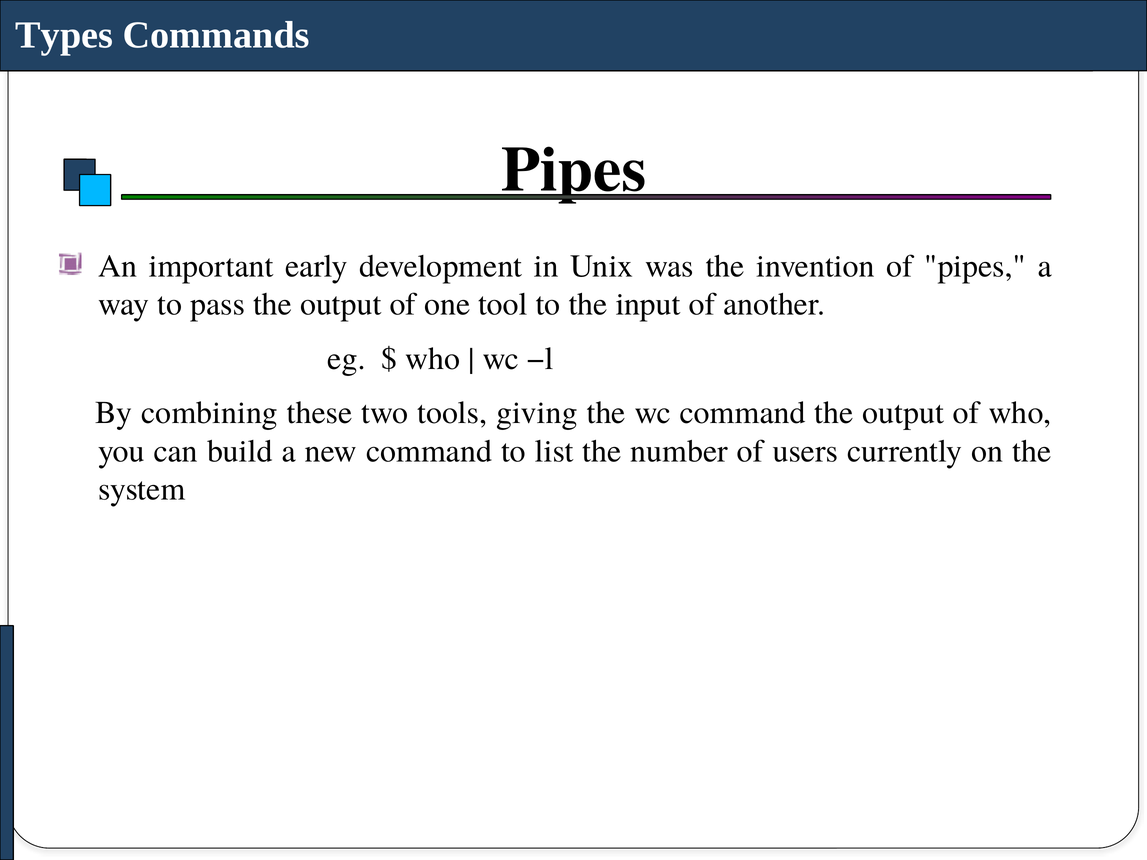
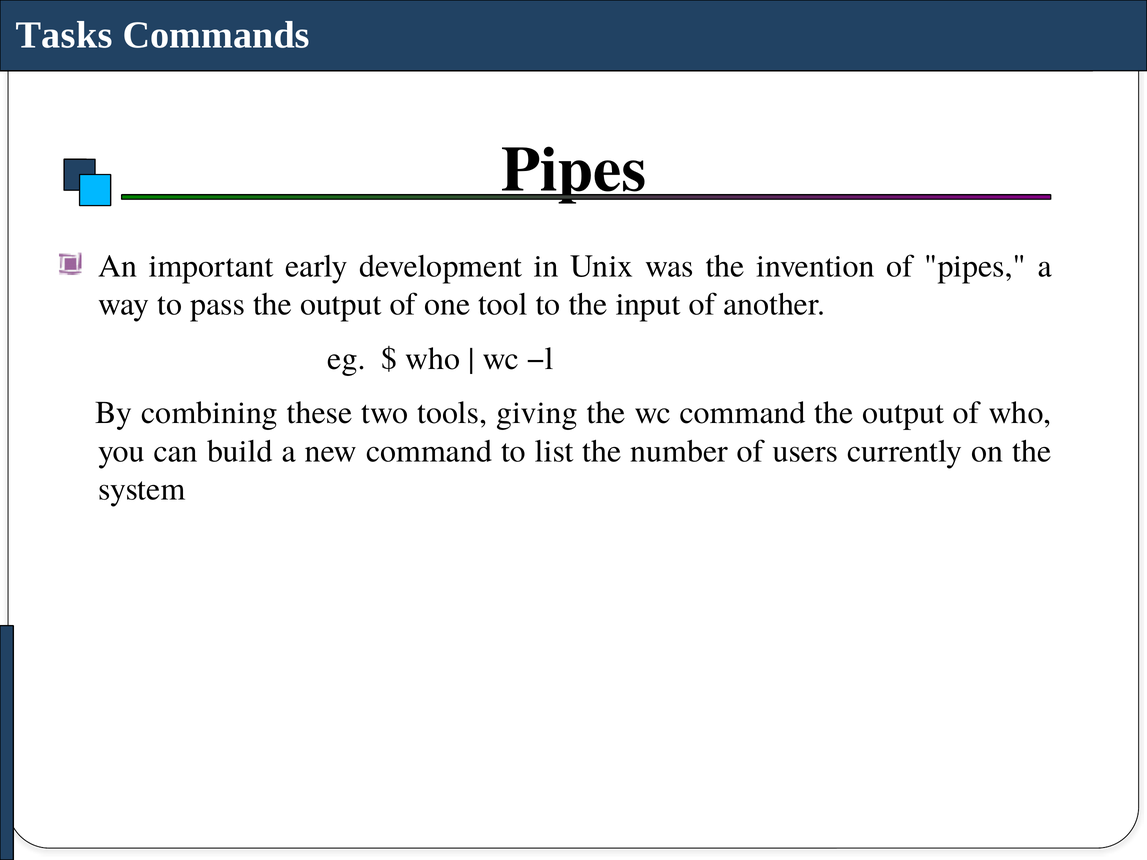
Types: Types -> Tasks
